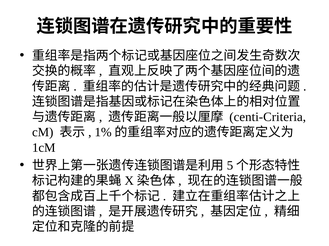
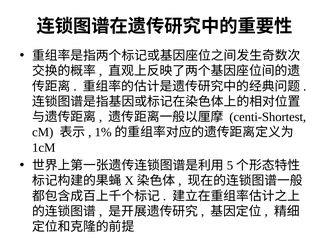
centi-Criteria: centi-Criteria -> centi-Shortest
